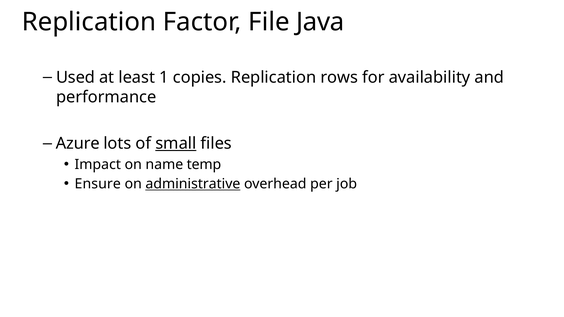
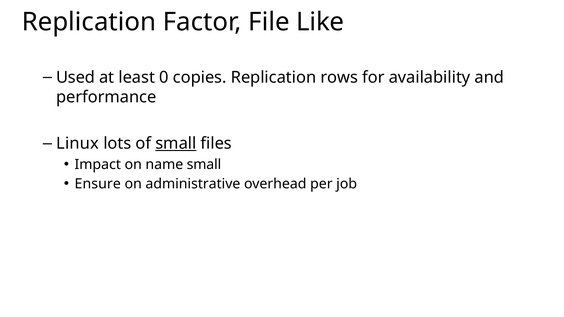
Java: Java -> Like
1: 1 -> 0
Azure: Azure -> Linux
name temp: temp -> small
administrative underline: present -> none
